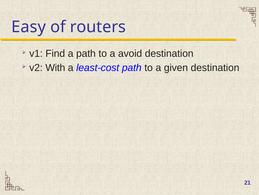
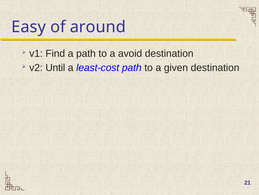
routers: routers -> around
With: With -> Until
